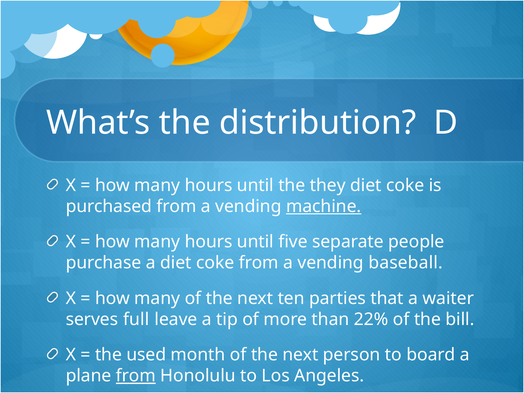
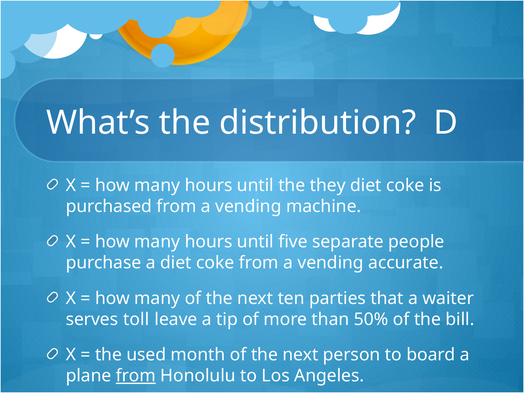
machine underline: present -> none
baseball: baseball -> accurate
full: full -> toll
22%: 22% -> 50%
